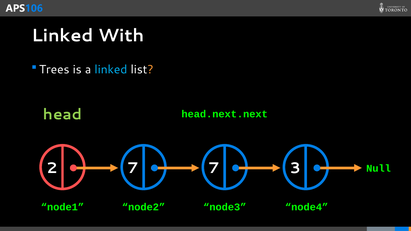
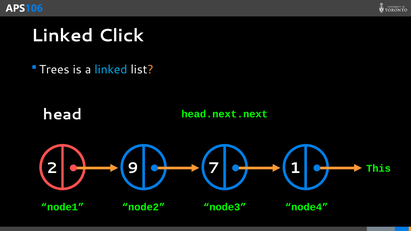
With: With -> Click
head colour: light green -> white
2 7: 7 -> 9
3: 3 -> 1
Null: Null -> This
